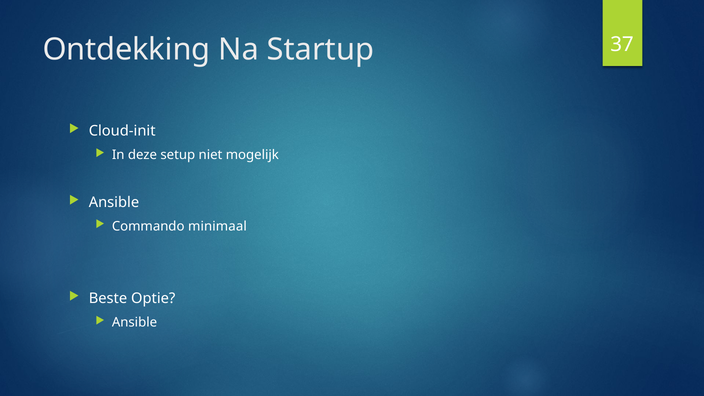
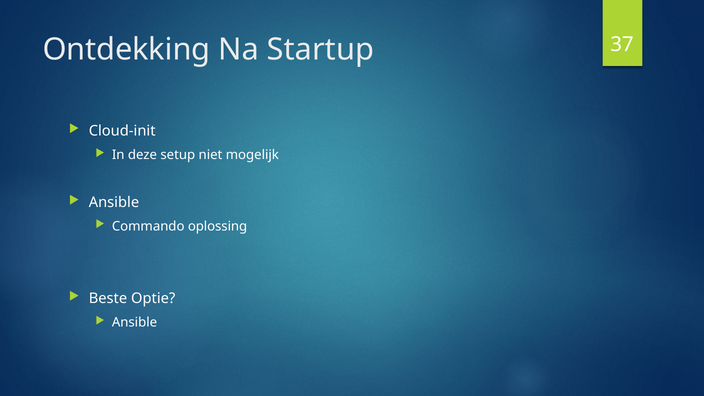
minimaal: minimaal -> oplossing
